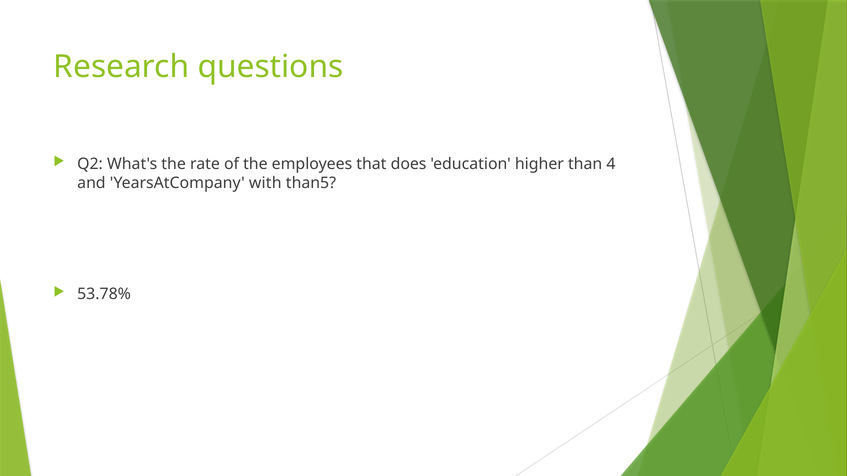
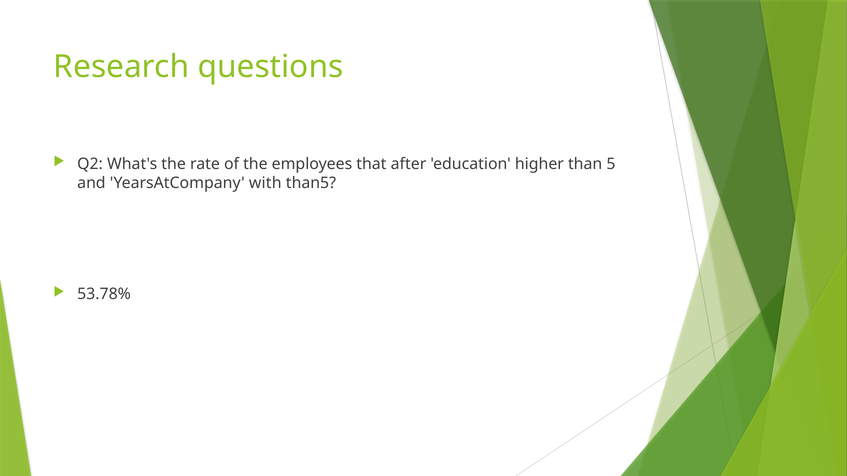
does: does -> after
4: 4 -> 5
